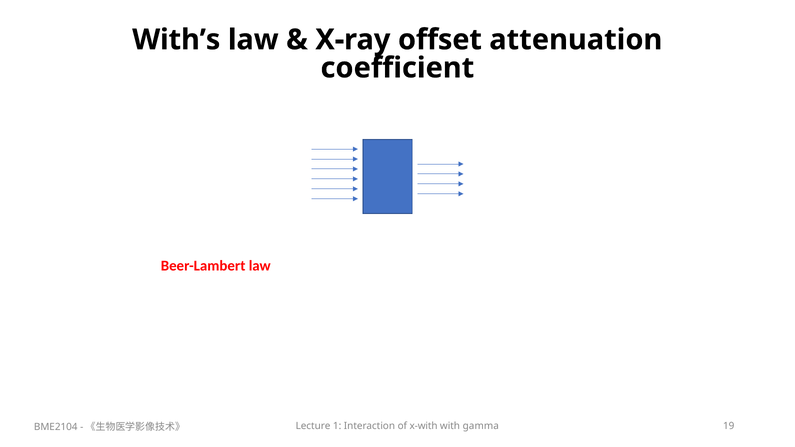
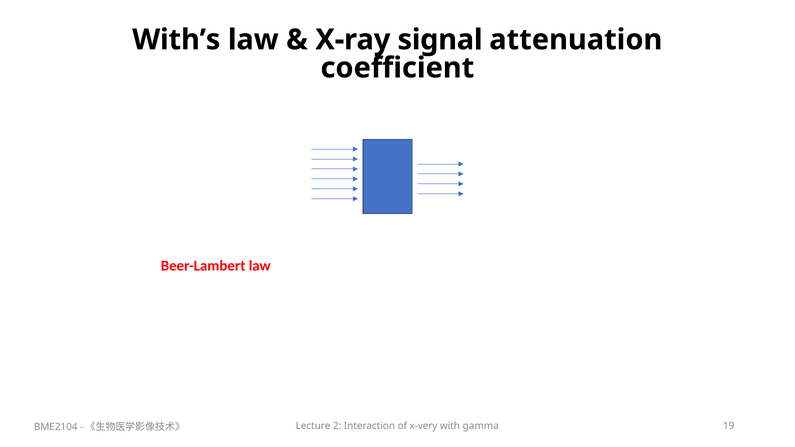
offset: offset -> signal
1: 1 -> 2
x-with: x-with -> x-very
